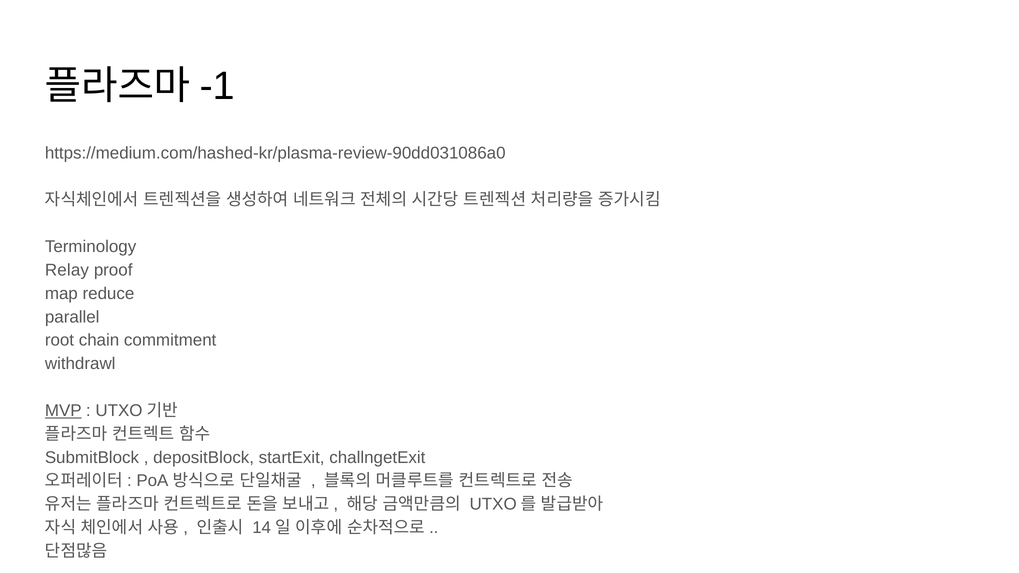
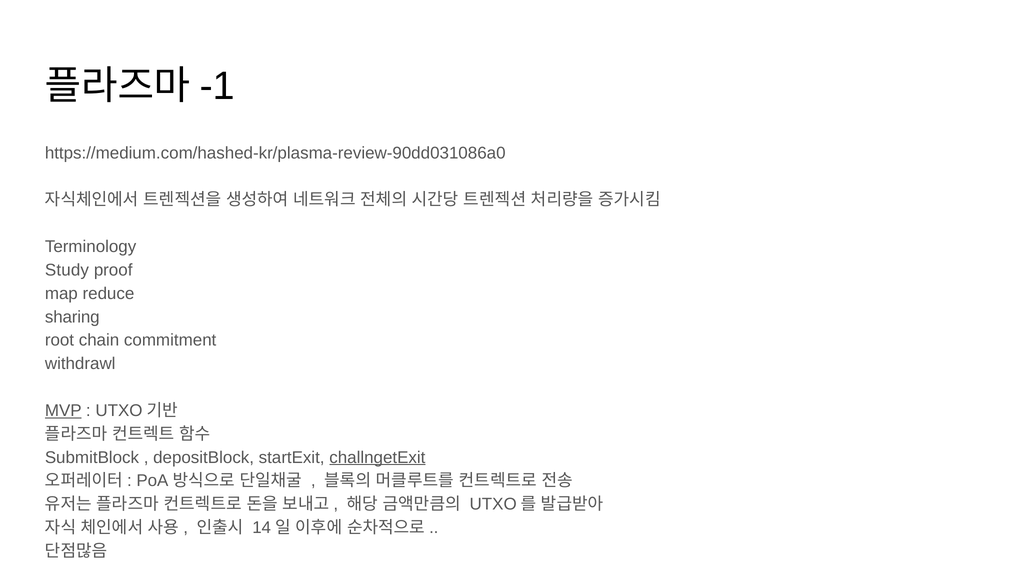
Relay: Relay -> Study
parallel: parallel -> sharing
challngetExit underline: none -> present
